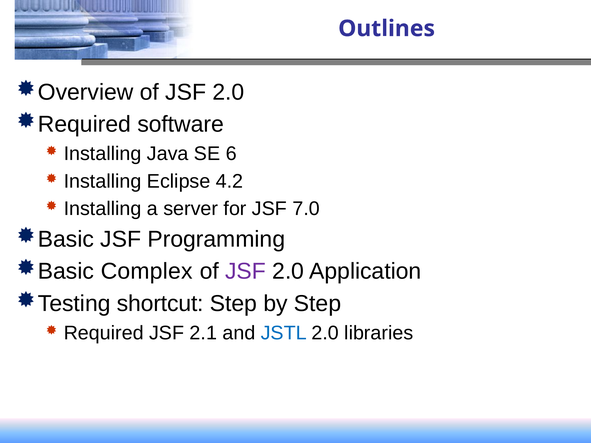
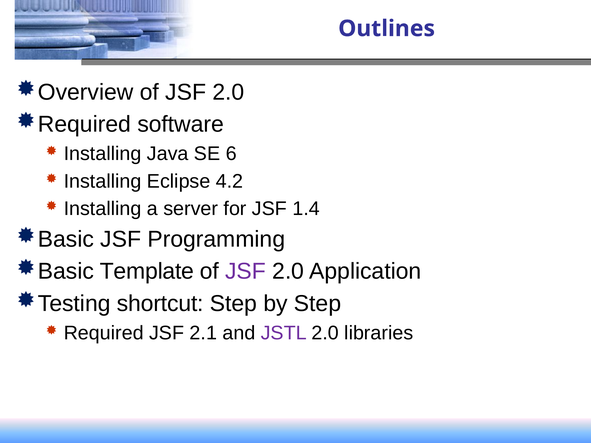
7.0: 7.0 -> 1.4
Complex: Complex -> Template
JSTL colour: blue -> purple
